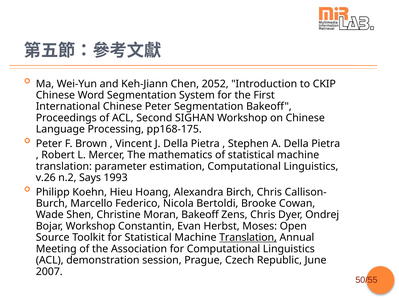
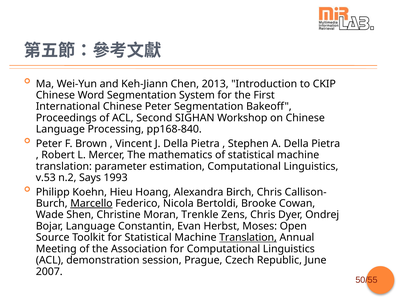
2052: 2052 -> 2013
pp168-175: pp168-175 -> pp168-840
v.26: v.26 -> v.53
Marcello underline: none -> present
Moran Bakeoff: Bakeoff -> Trenkle
Bojar Workshop: Workshop -> Language
